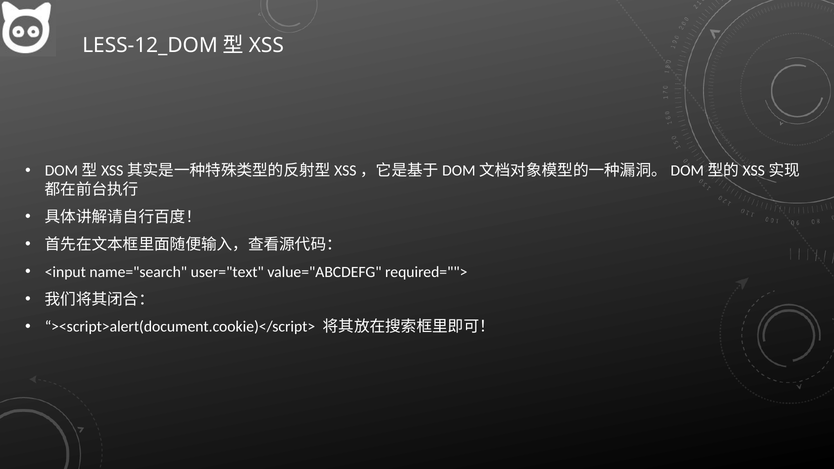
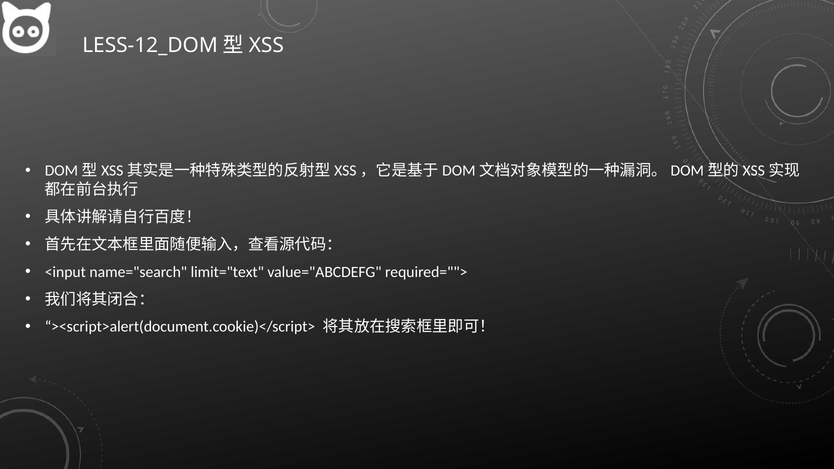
user="text: user="text -> limit="text
